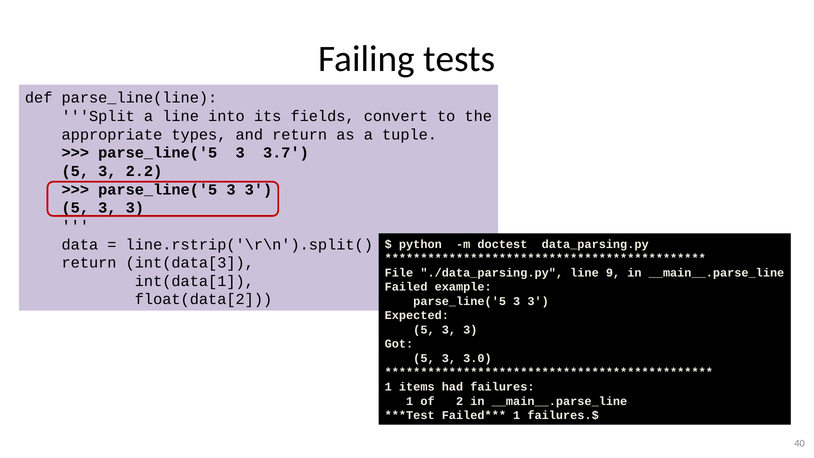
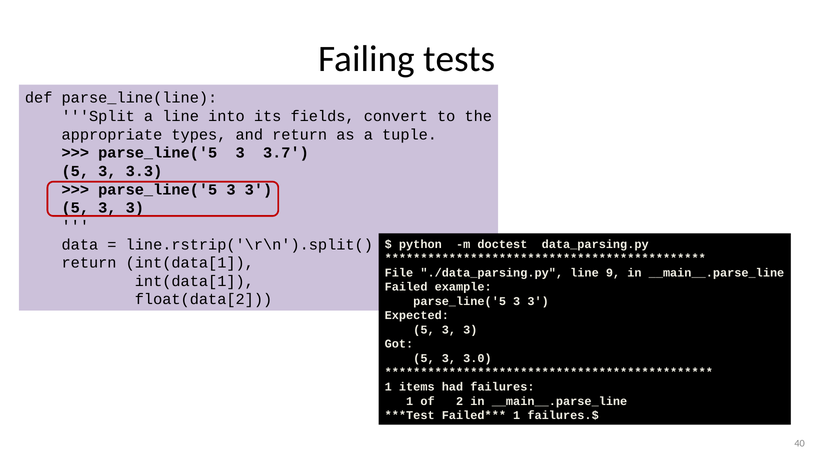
2.2: 2.2 -> 3.3
return int(data[3: int(data[3 -> int(data[1
